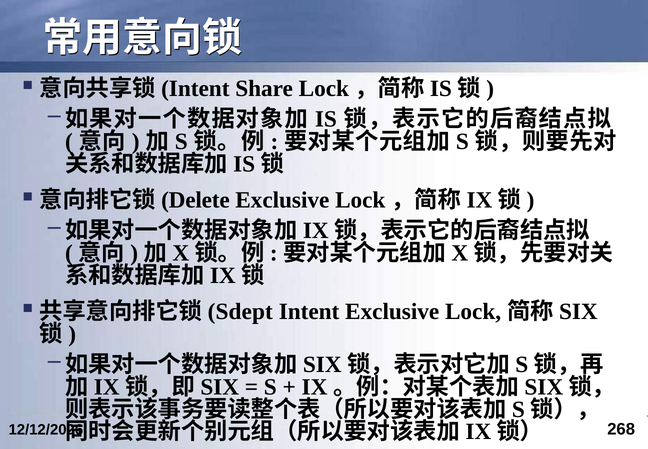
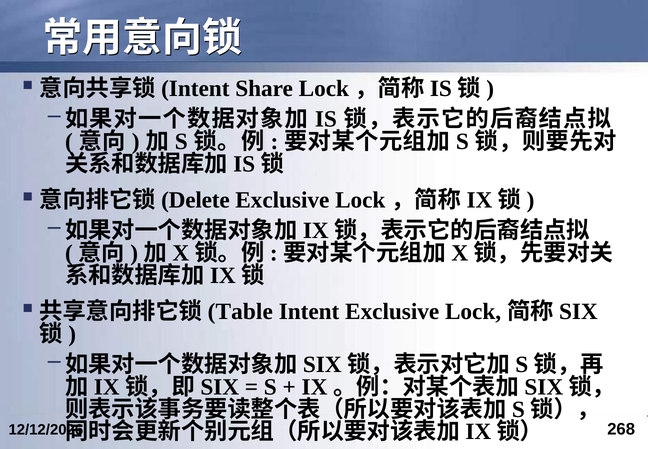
Sdept: Sdept -> Table
